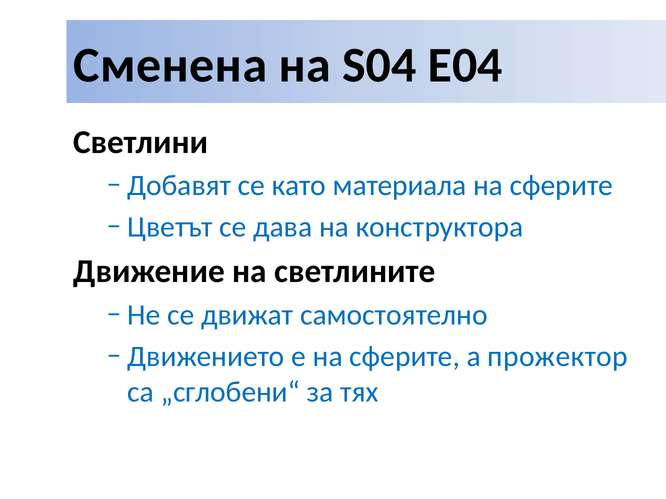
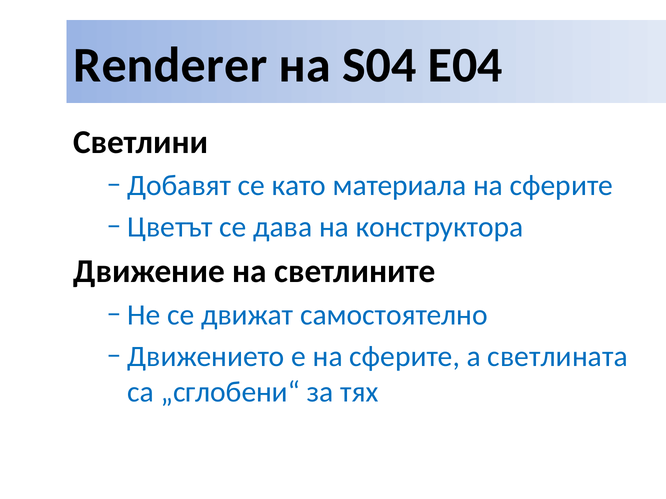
Сменена: Сменена -> Renderer
прожектор: прожектор -> светлината
